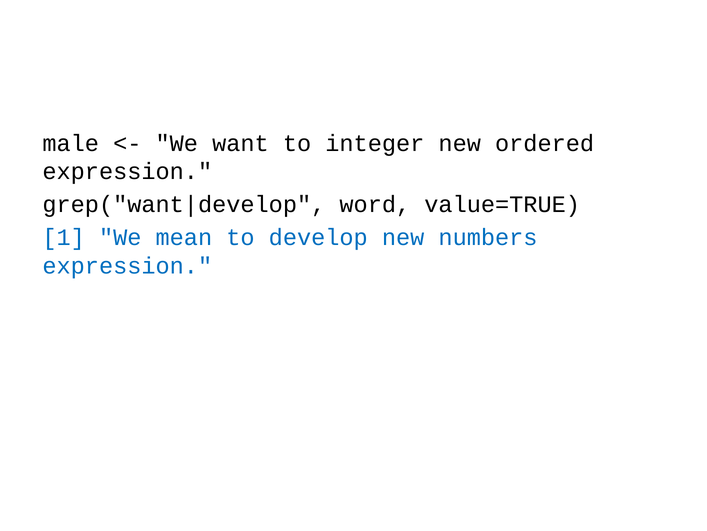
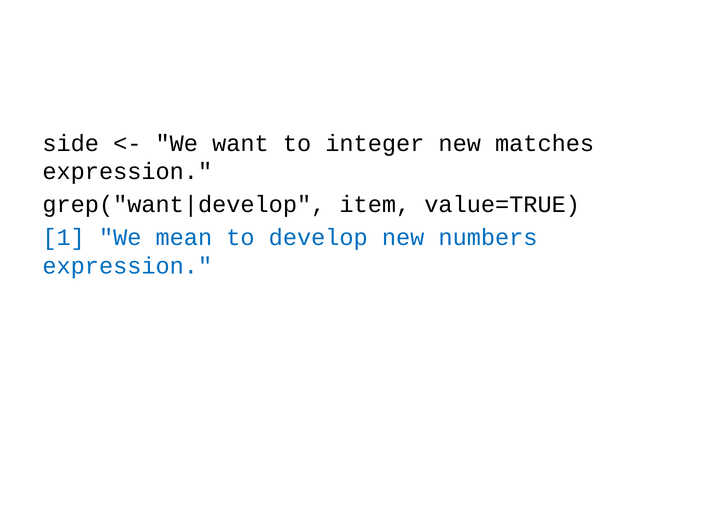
male: male -> side
ordered: ordered -> matches
word: word -> item
